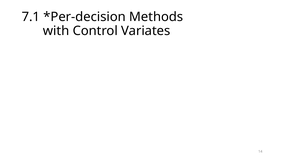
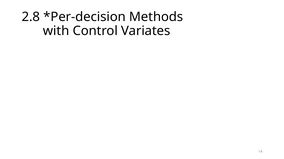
7.1: 7.1 -> 2.8
